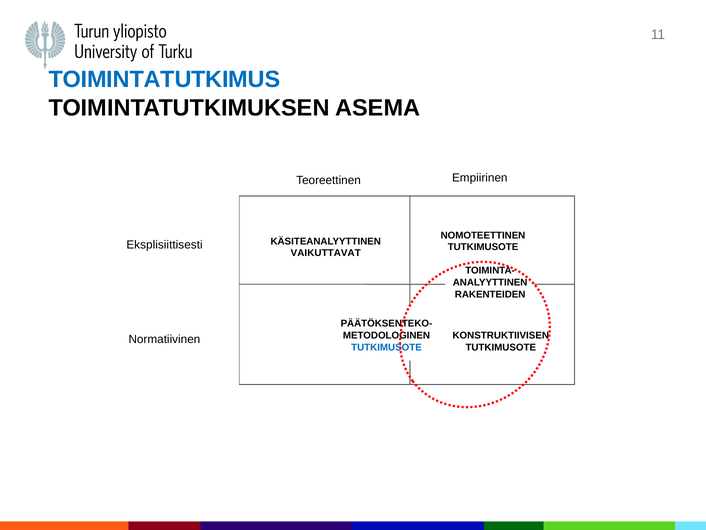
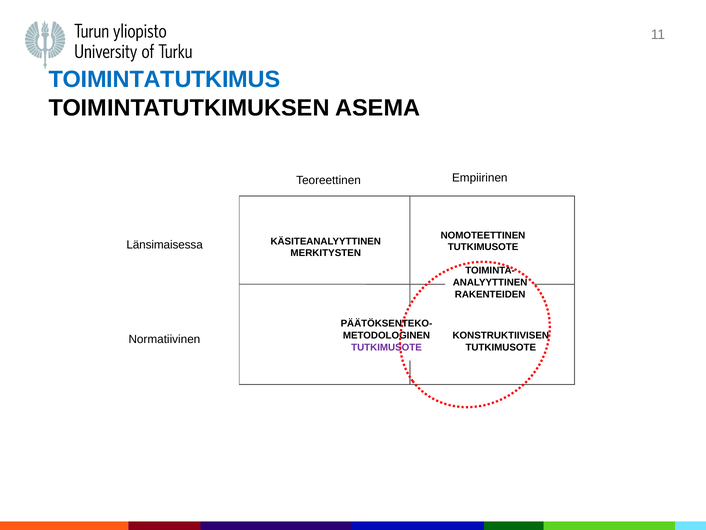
Eksplisiittisesti: Eksplisiittisesti -> Länsimaisessa
VAIKUTTAVAT: VAIKUTTAVAT -> MERKITYSTEN
TUTKIMUSOTE at (387, 347) colour: blue -> purple
